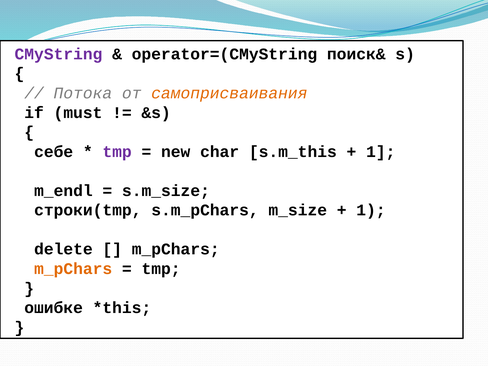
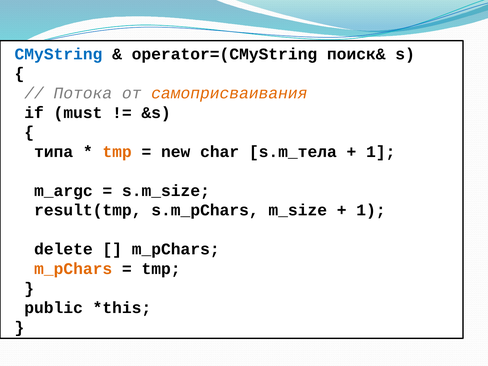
CMyString colour: purple -> blue
себе: себе -> типа
tmp at (117, 152) colour: purple -> orange
s.m_this: s.m_this -> s.m_тела
m_endl: m_endl -> m_argc
строки(tmp: строки(tmp -> result(tmp
ошибке: ошибке -> public
